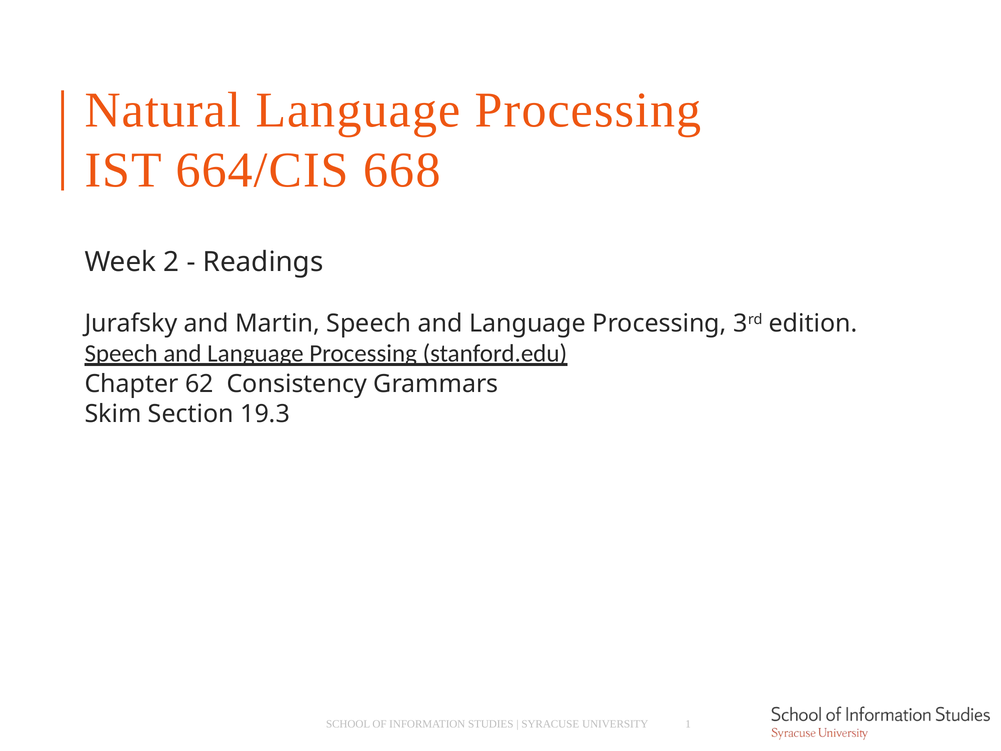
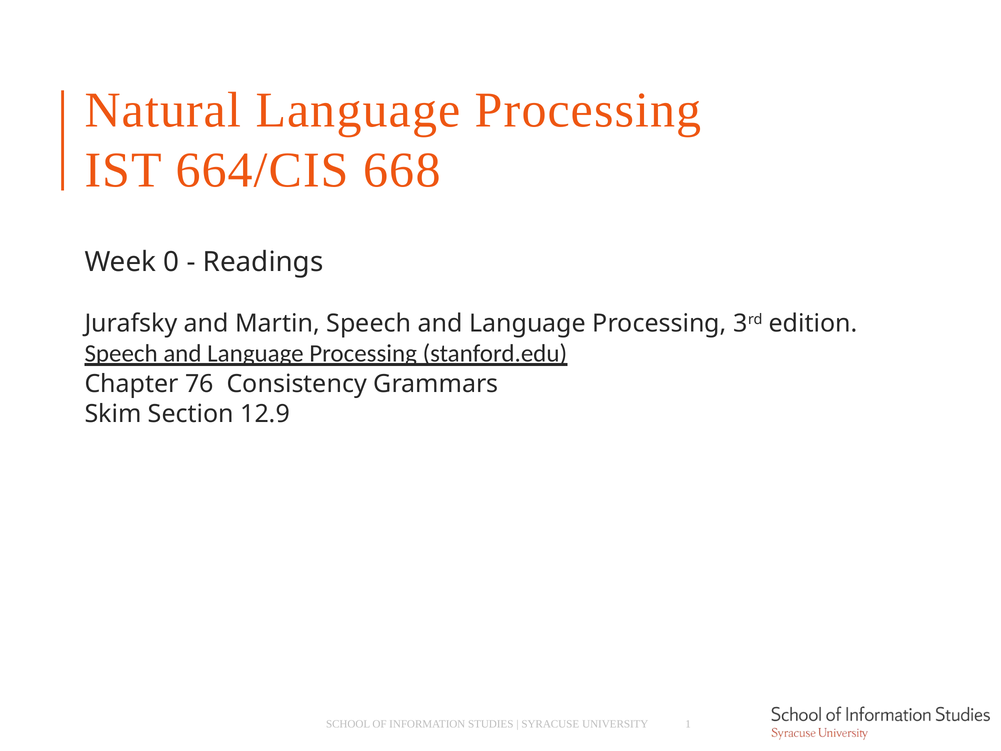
2: 2 -> 0
62: 62 -> 76
19.3: 19.3 -> 12.9
